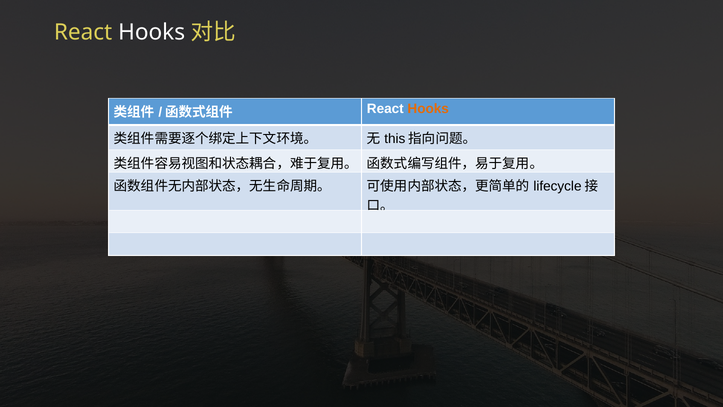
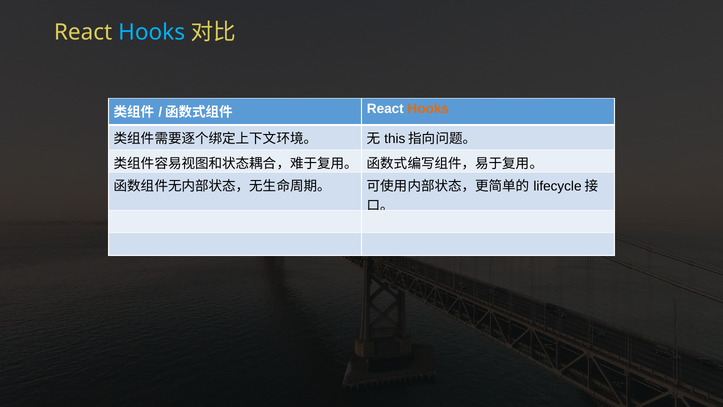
Hooks at (152, 32) colour: white -> light blue
